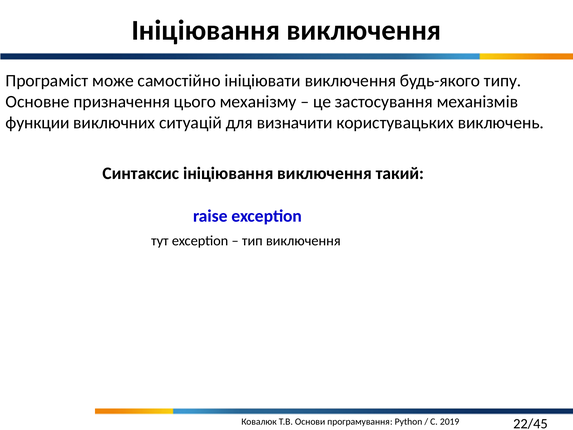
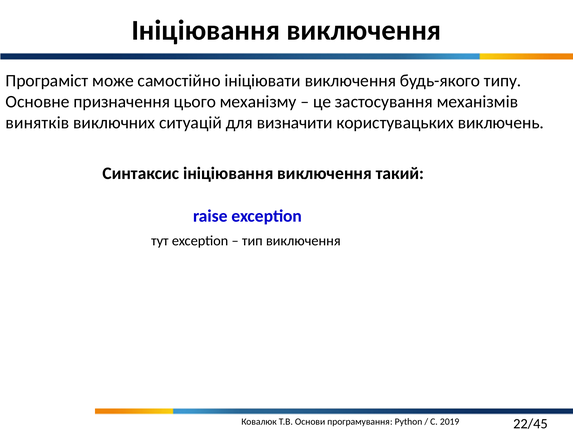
функции: функции -> винятків
